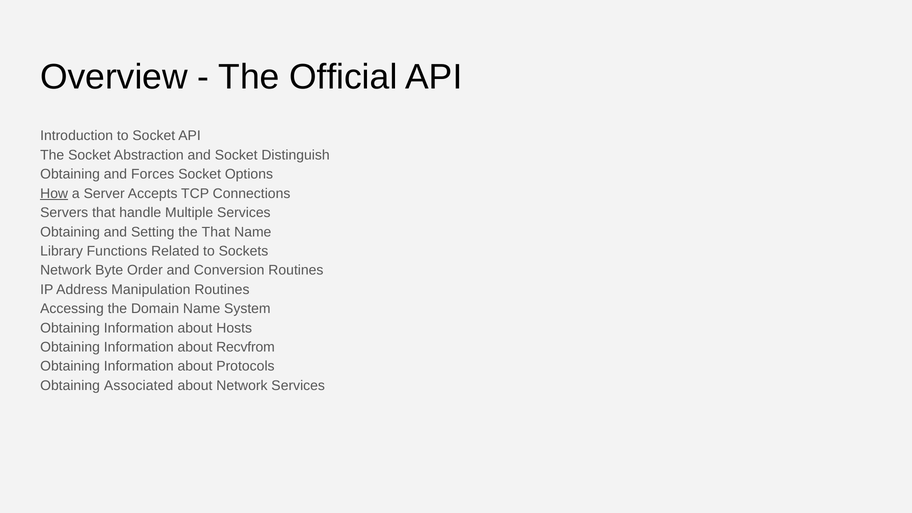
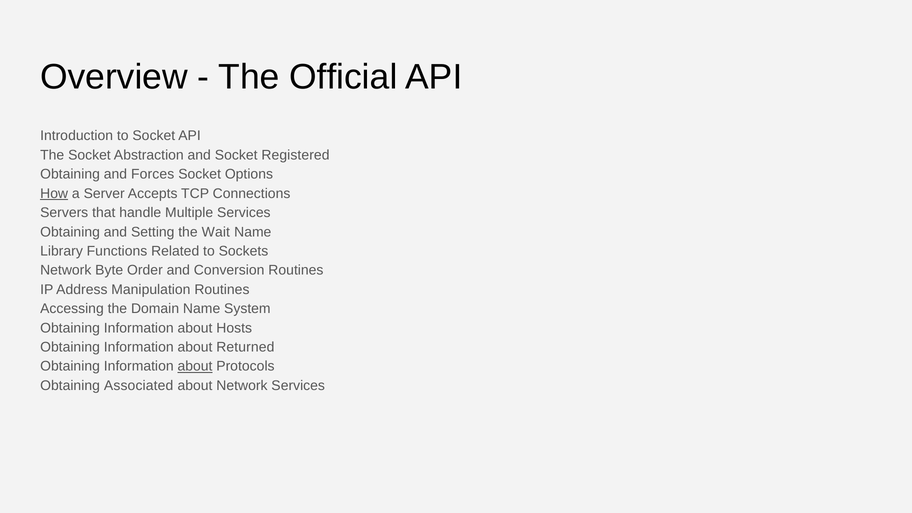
Distinguish: Distinguish -> Registered
the That: That -> Wait
Recvfrom: Recvfrom -> Returned
about at (195, 366) underline: none -> present
